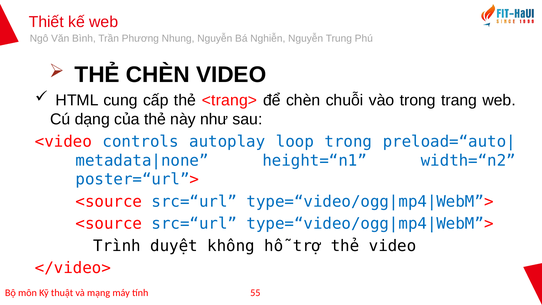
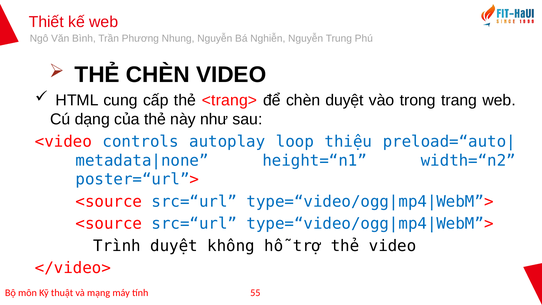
chèn chuỗi: chuỗi -> duyệt
loop trong: trong -> thiệu
